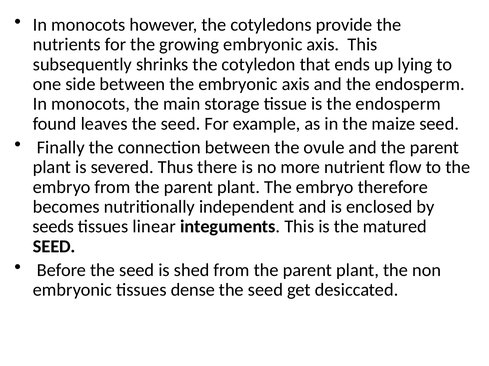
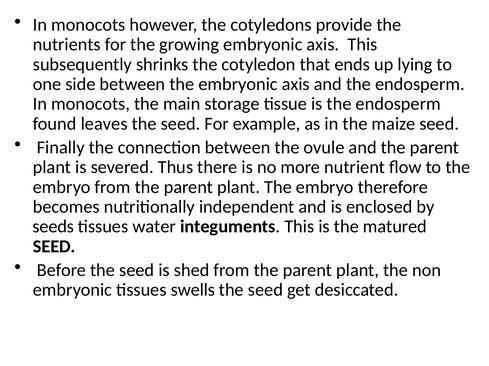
linear: linear -> water
dense: dense -> swells
